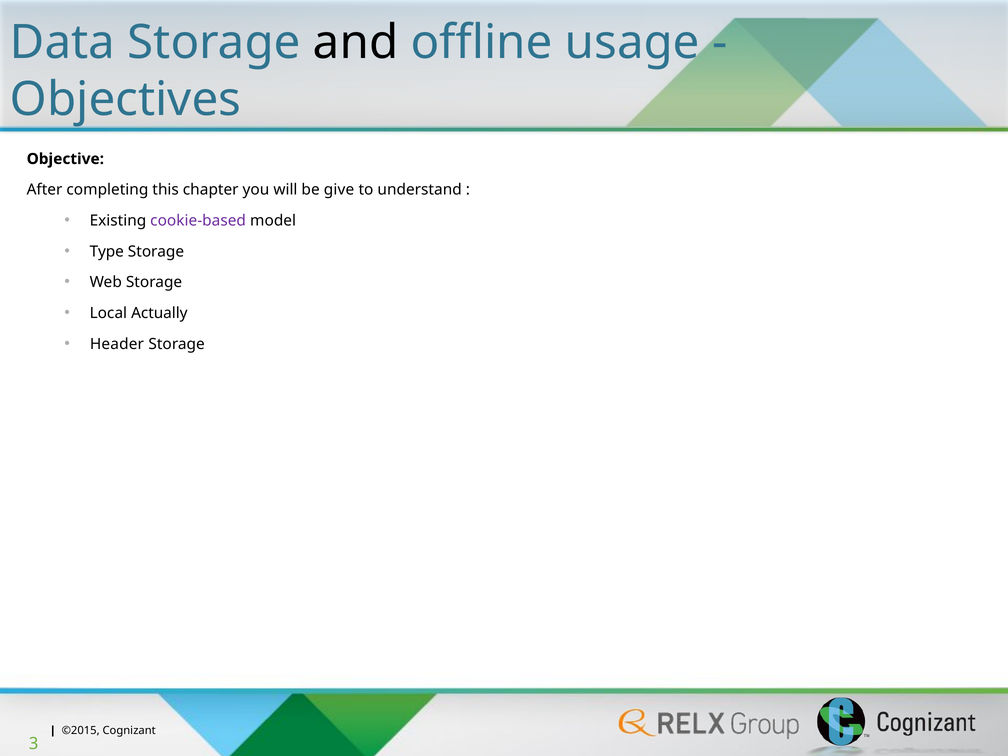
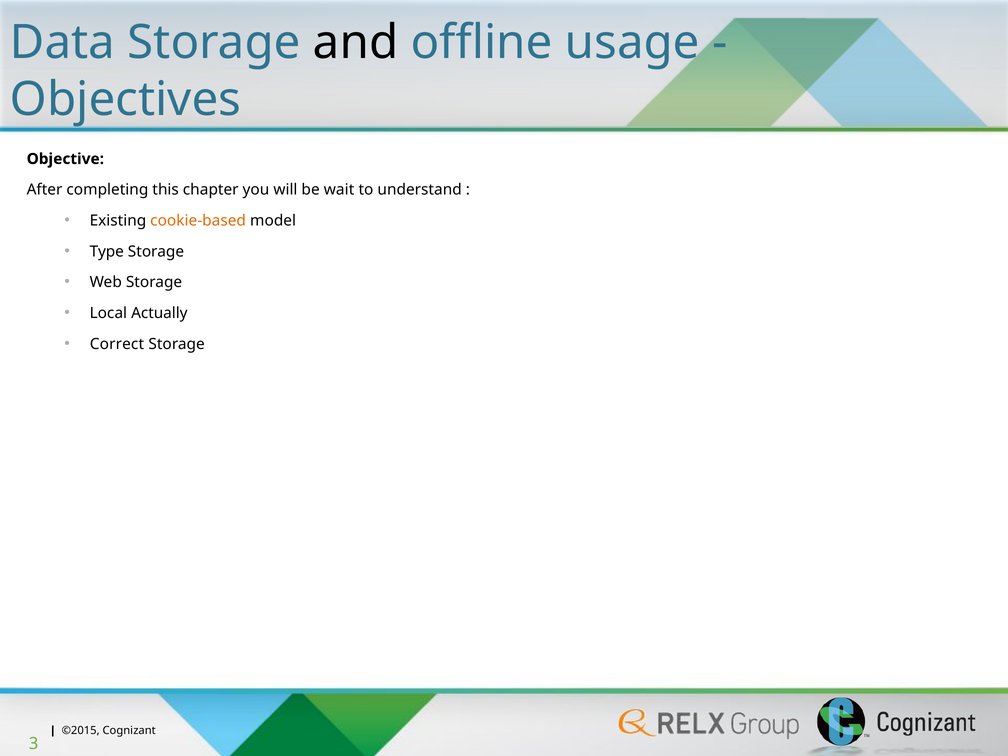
give: give -> wait
cookie-based colour: purple -> orange
Header: Header -> Correct
